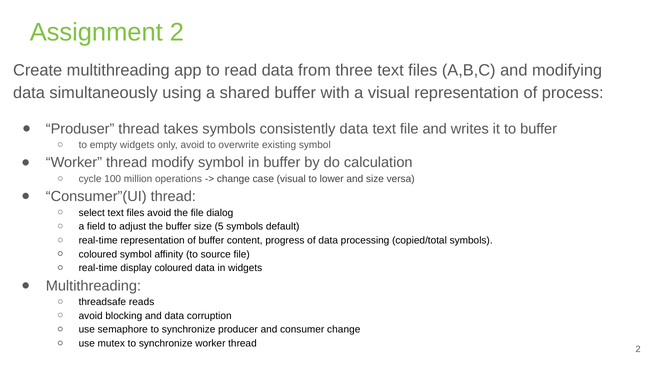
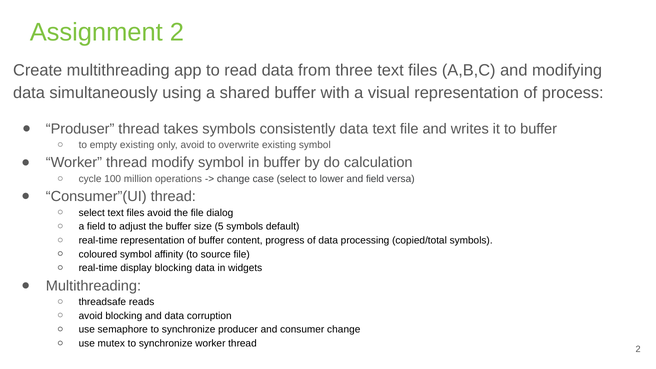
empty widgets: widgets -> existing
case visual: visual -> select
and size: size -> field
display coloured: coloured -> blocking
